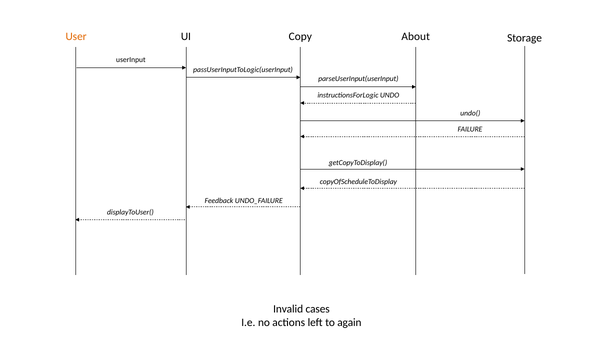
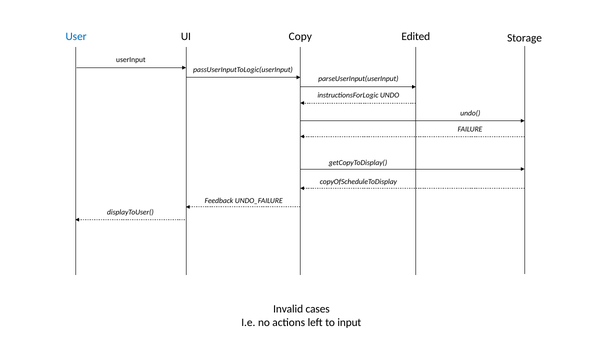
User colour: orange -> blue
About: About -> Edited
again: again -> input
